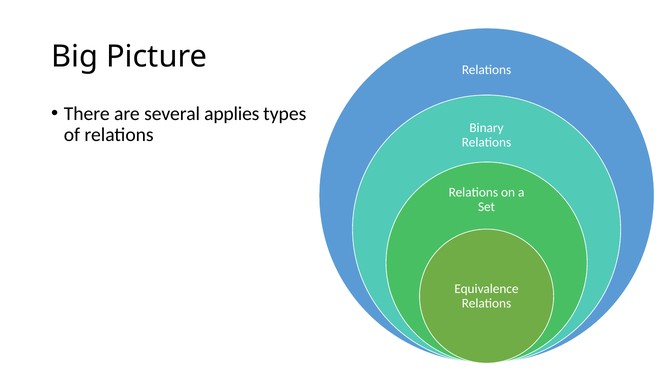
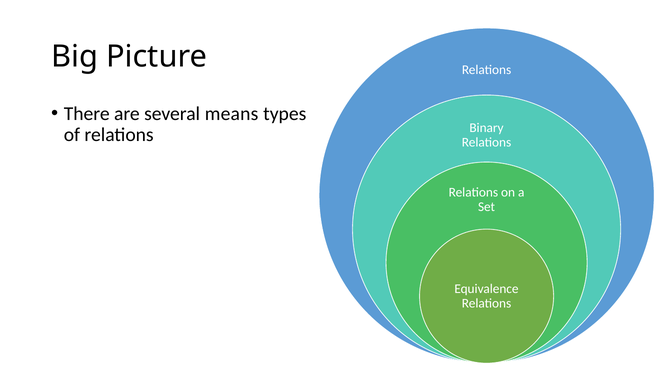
applies: applies -> means
